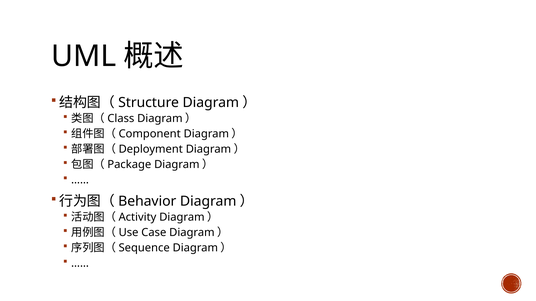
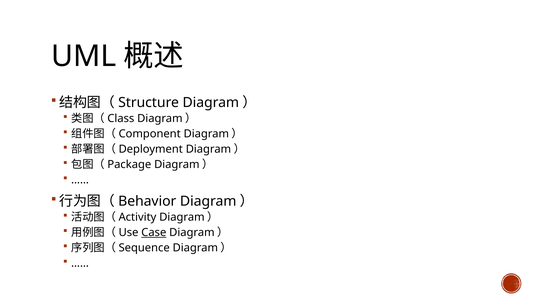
Case underline: none -> present
